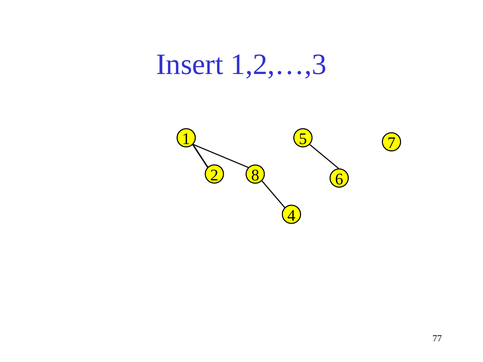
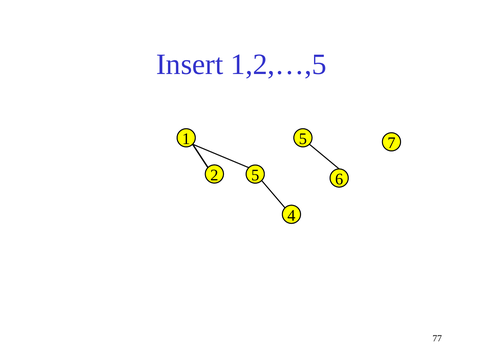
1,2,…,3: 1,2,…,3 -> 1,2,…,5
2 8: 8 -> 5
